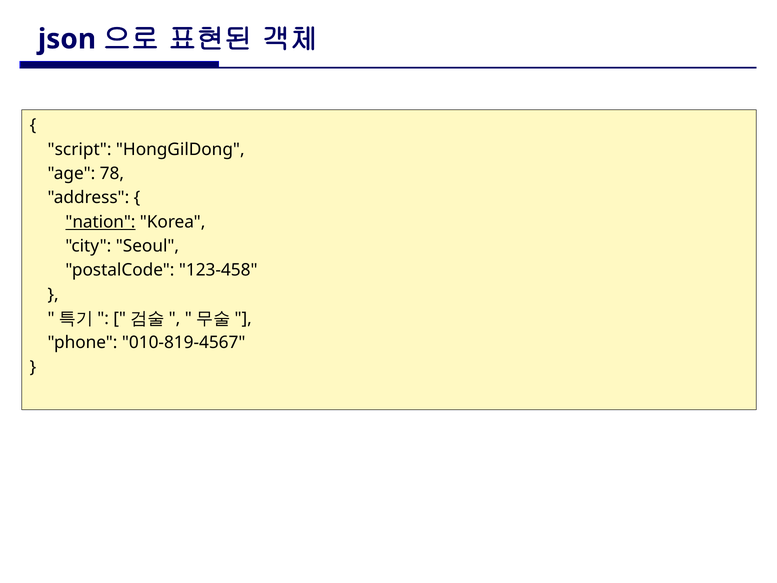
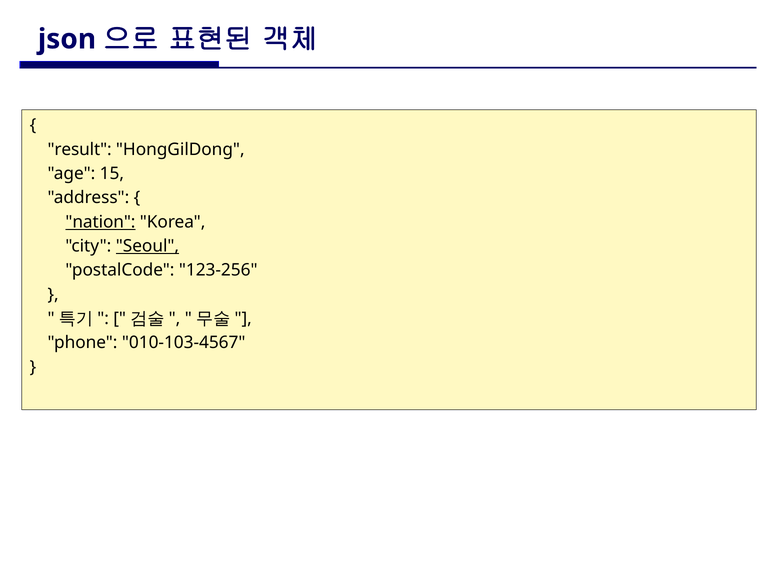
script: script -> result
78: 78 -> 15
Seoul underline: none -> present
123-458: 123-458 -> 123-256
010-819-4567: 010-819-4567 -> 010-103-4567
